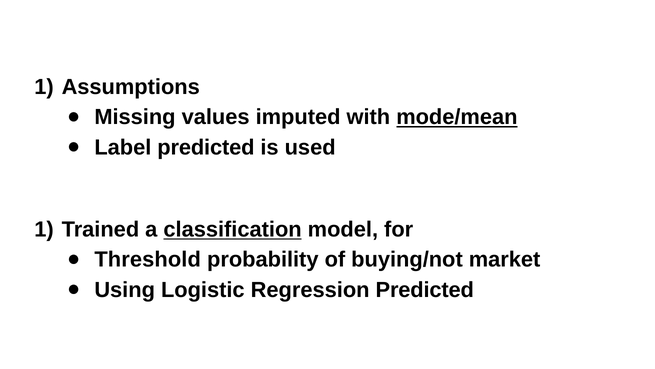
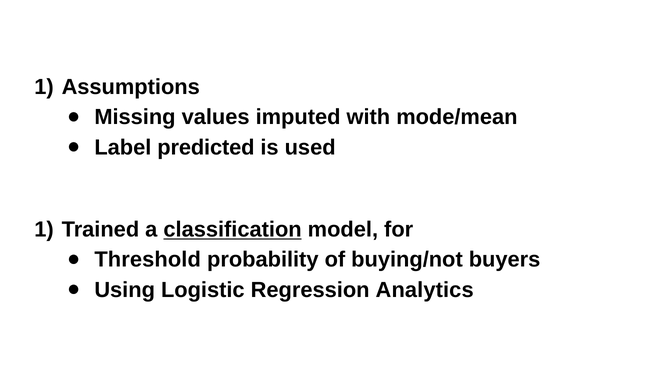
mode/mean underline: present -> none
market: market -> buyers
Regression Predicted: Predicted -> Analytics
